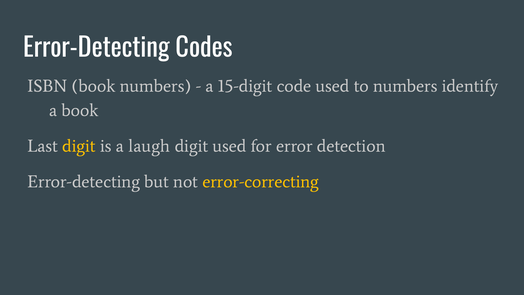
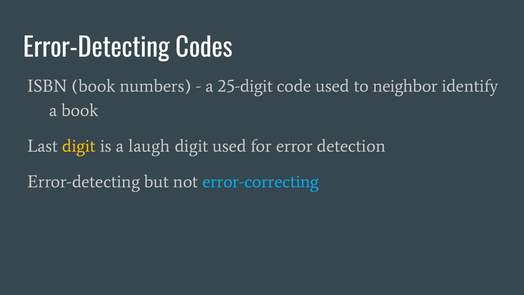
15-digit: 15-digit -> 25-digit
to numbers: numbers -> neighbor
error-correcting colour: yellow -> light blue
